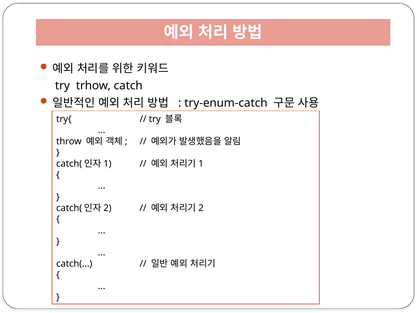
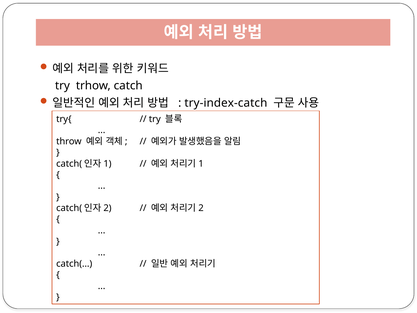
try-enum-catch: try-enum-catch -> try-index-catch
